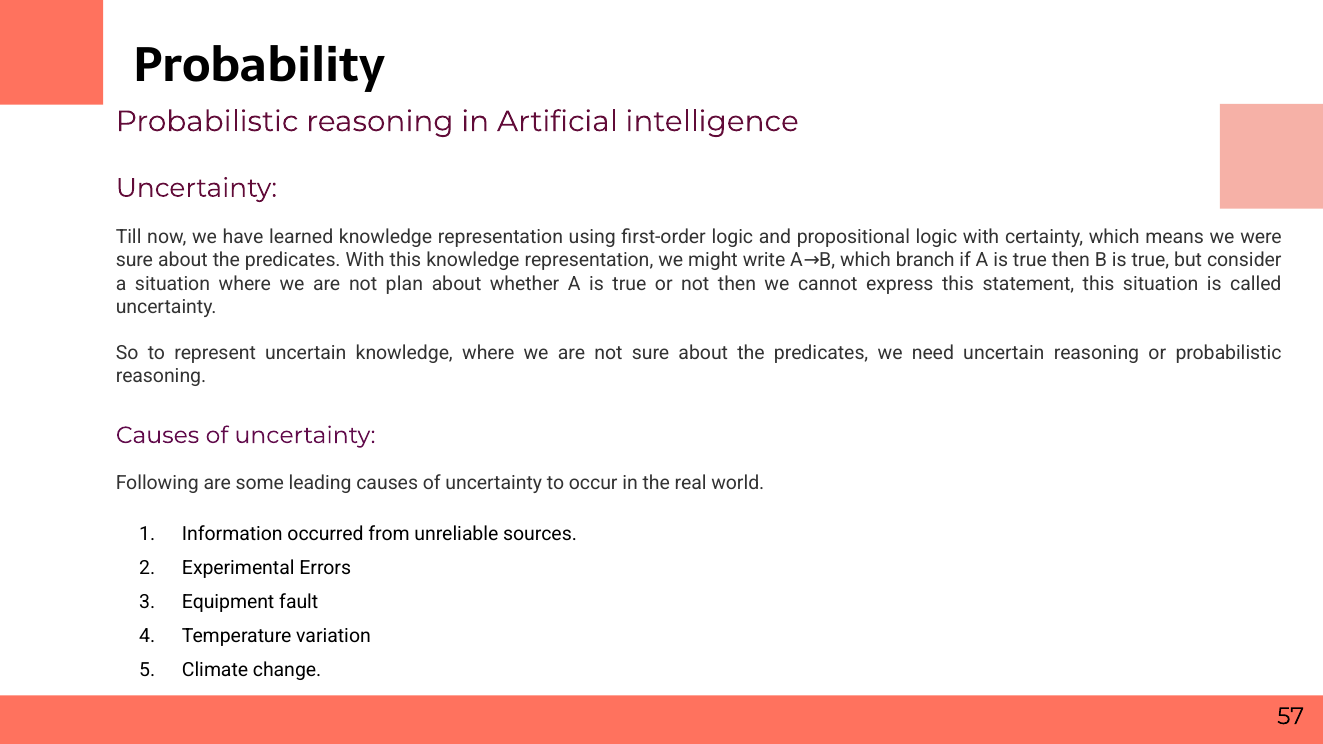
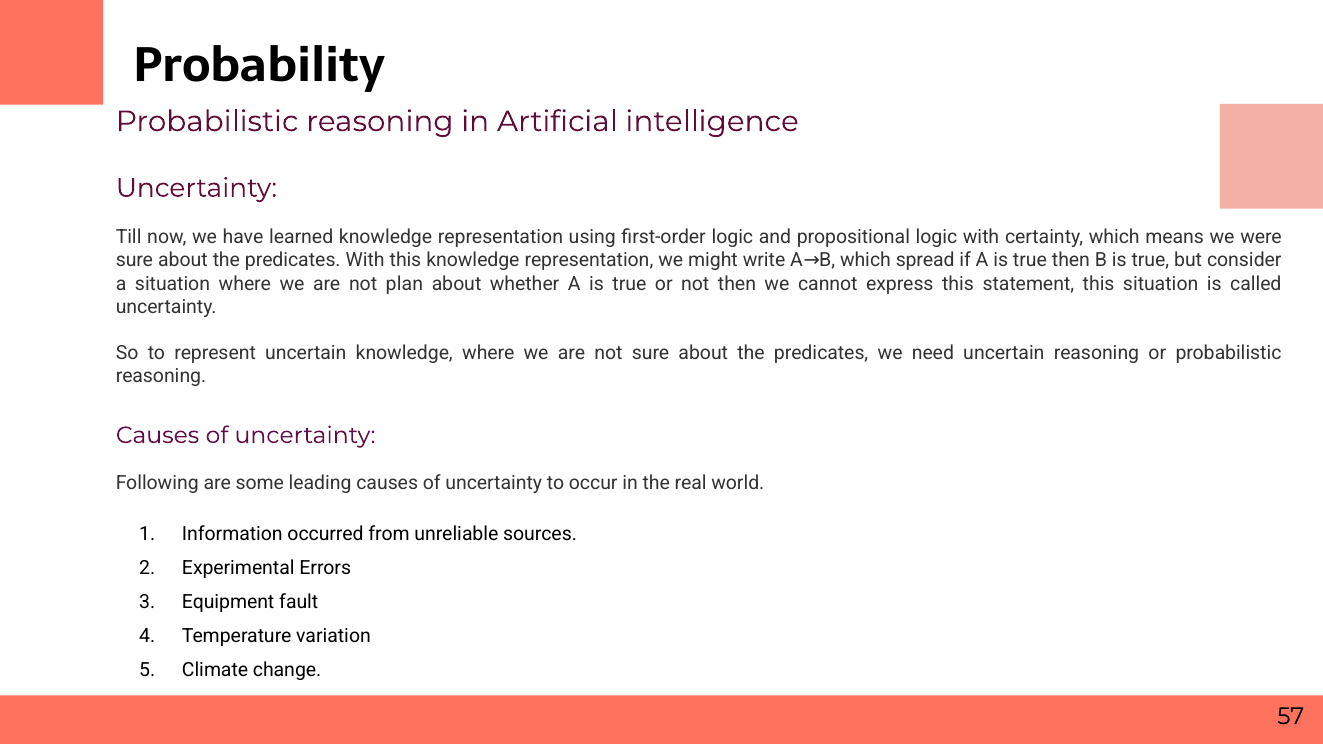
branch: branch -> spread
